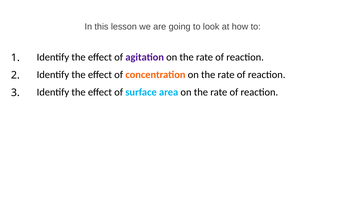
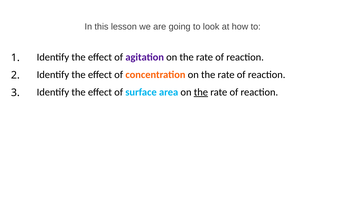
the at (201, 92) underline: none -> present
